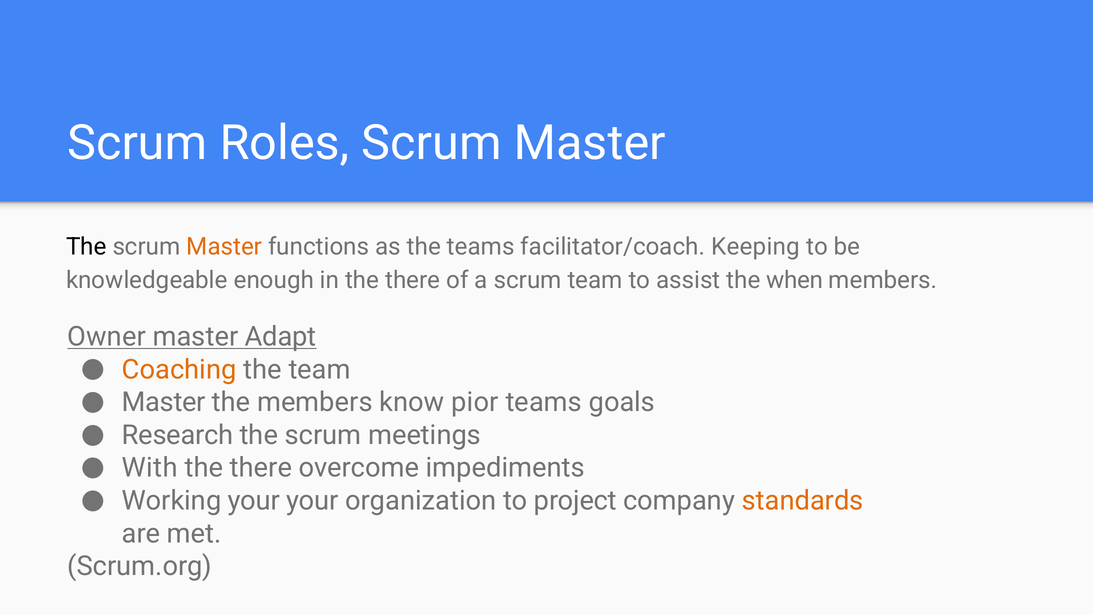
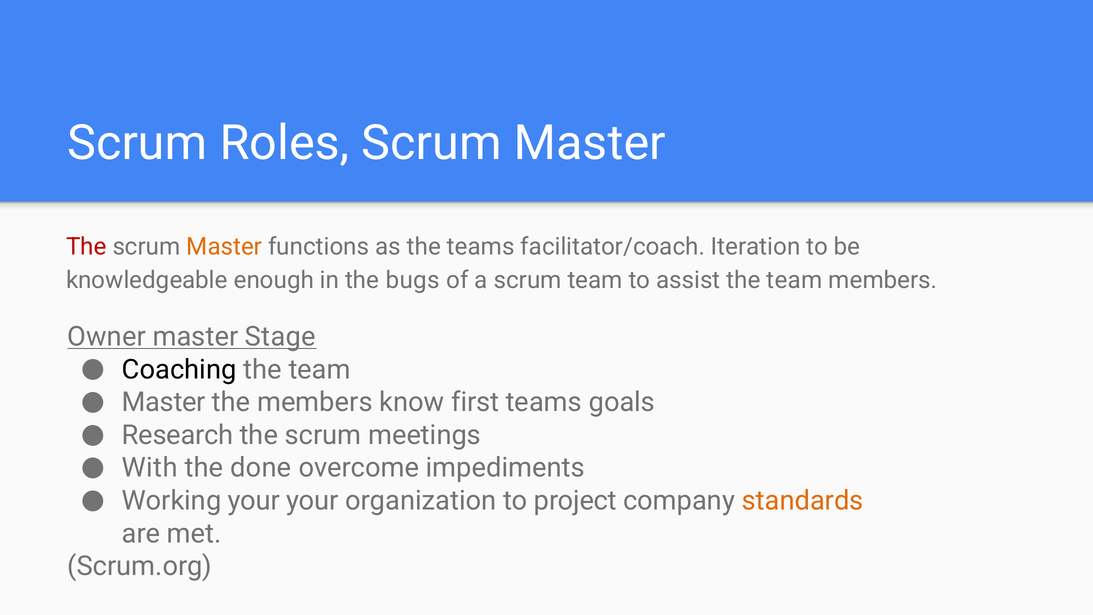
The at (86, 247) colour: black -> red
Keeping: Keeping -> Iteration
in the there: there -> bugs
assist the when: when -> team
Adapt: Adapt -> Stage
Coaching colour: orange -> black
pior: pior -> first
there at (261, 468): there -> done
